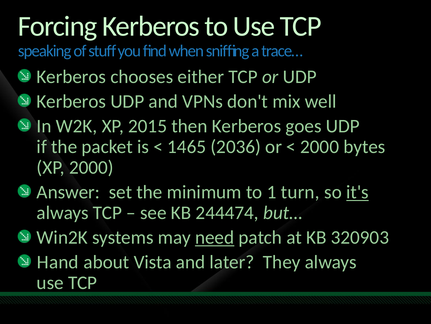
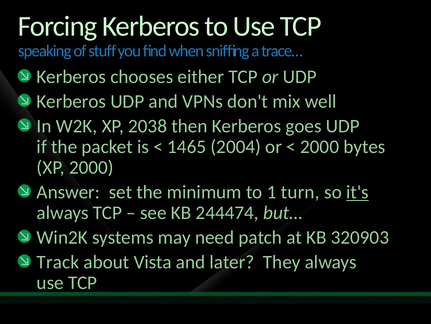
2015: 2015 -> 2038
2036: 2036 -> 2004
need underline: present -> none
Hand: Hand -> Track
